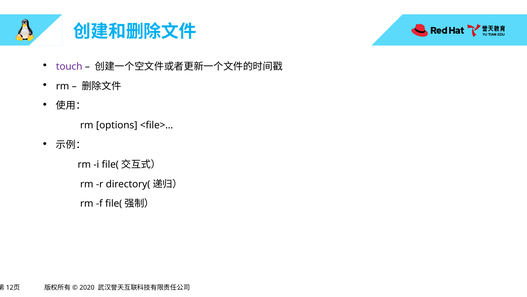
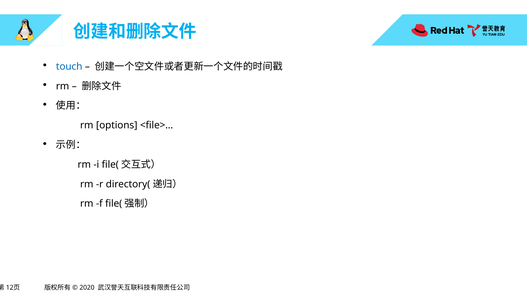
touch colour: purple -> blue
